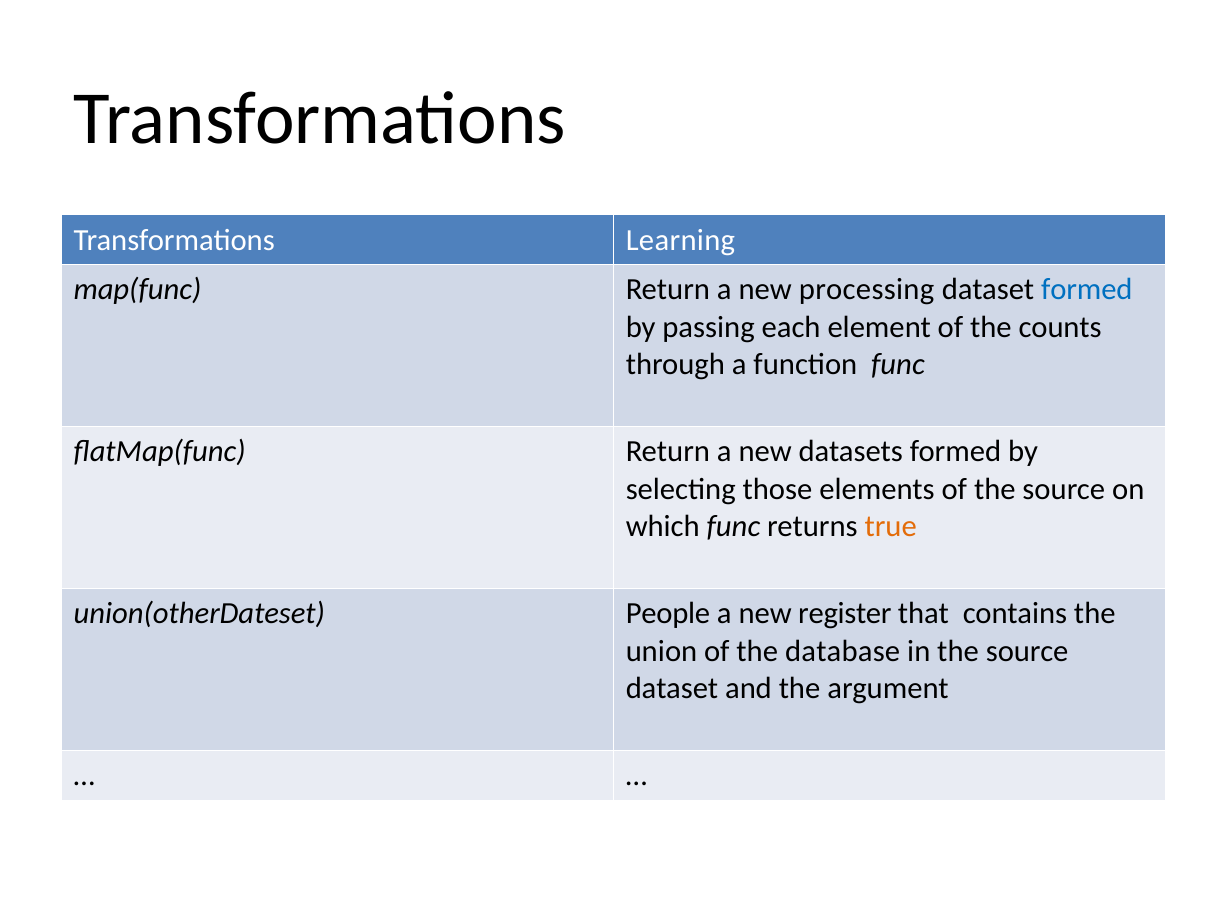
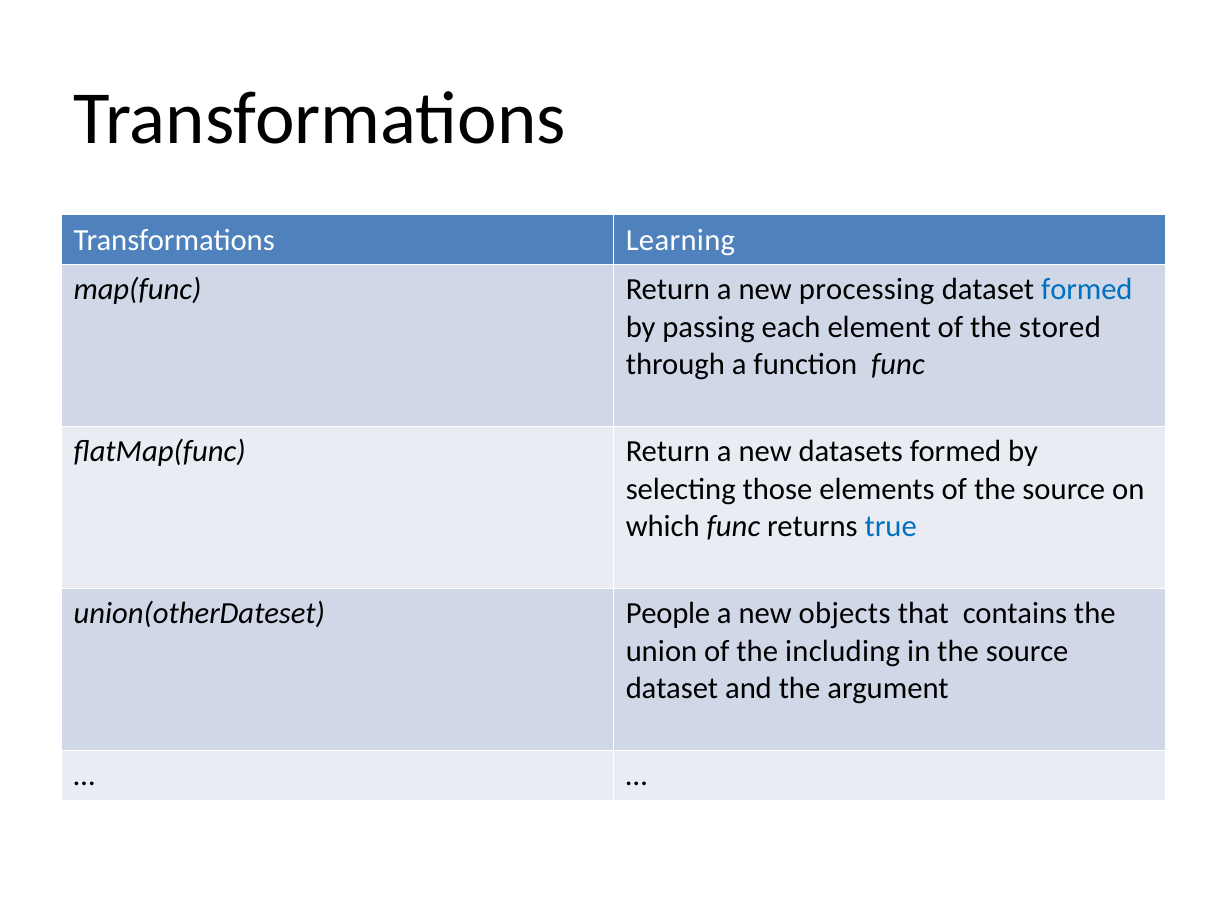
counts: counts -> stored
true colour: orange -> blue
register: register -> objects
database: database -> including
